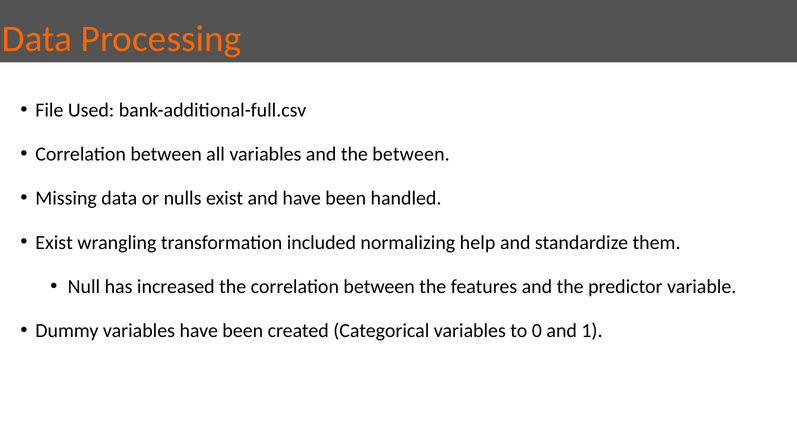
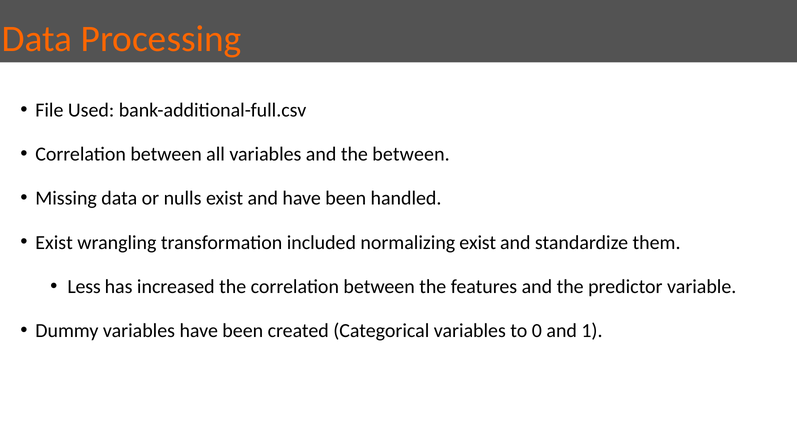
normalizing help: help -> exist
Null: Null -> Less
